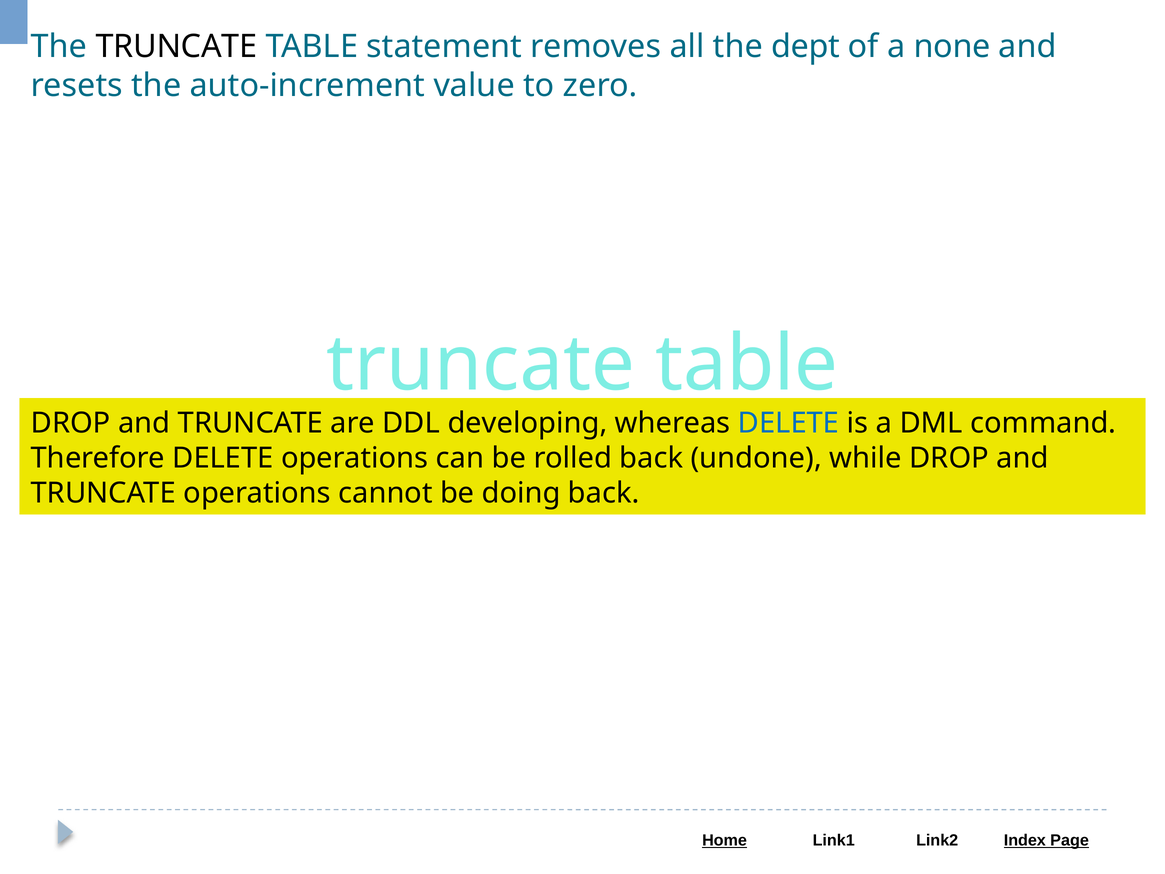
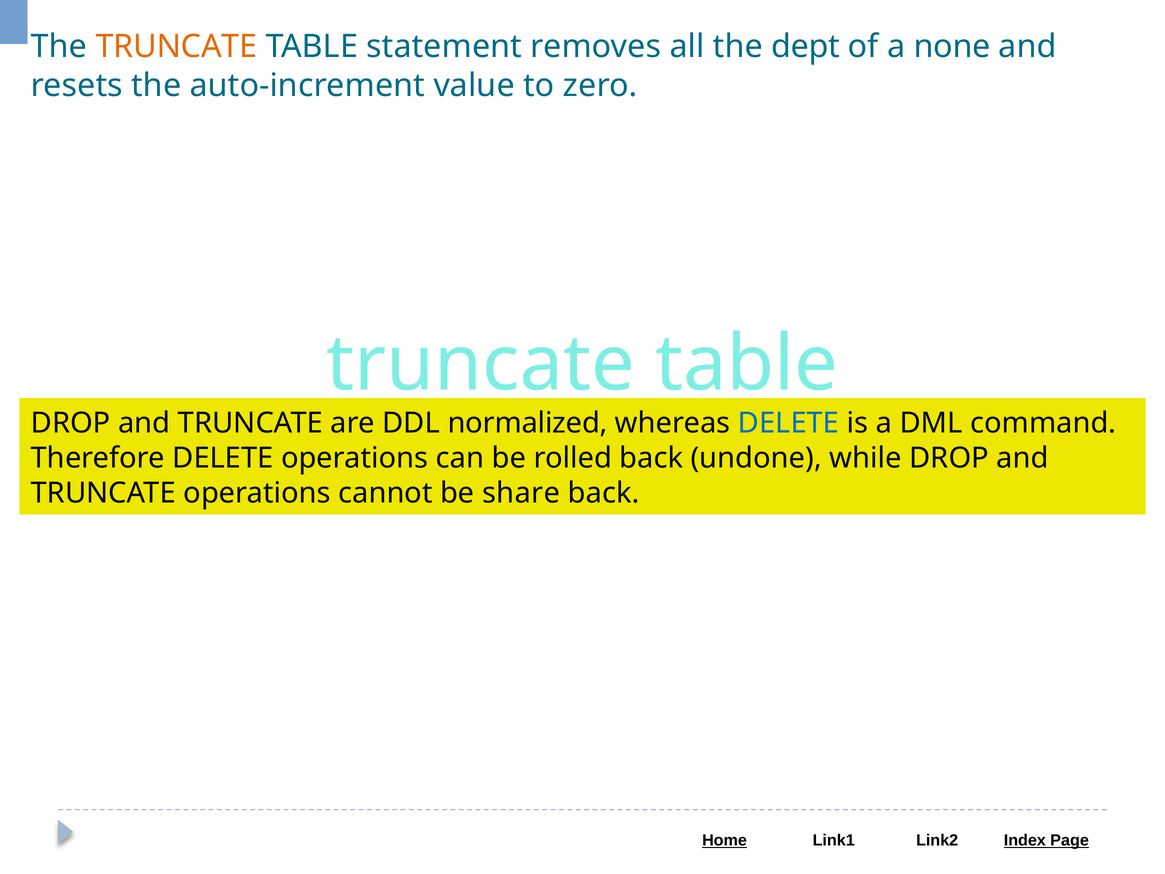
TRUNCATE at (176, 47) colour: black -> orange
developing: developing -> normalized
doing: doing -> share
